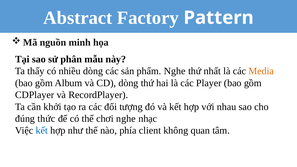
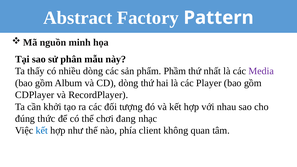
phẩm Nghe: Nghe -> Phầm
Media colour: orange -> purple
chơi nghe: nghe -> đang
